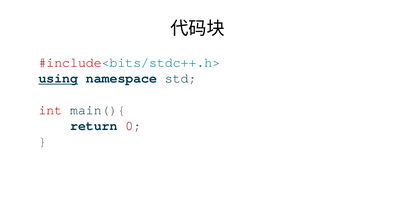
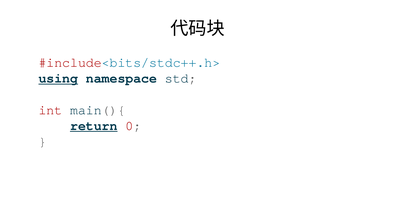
return underline: none -> present
